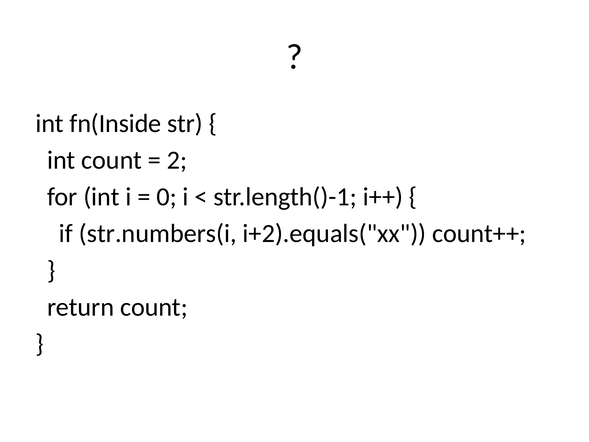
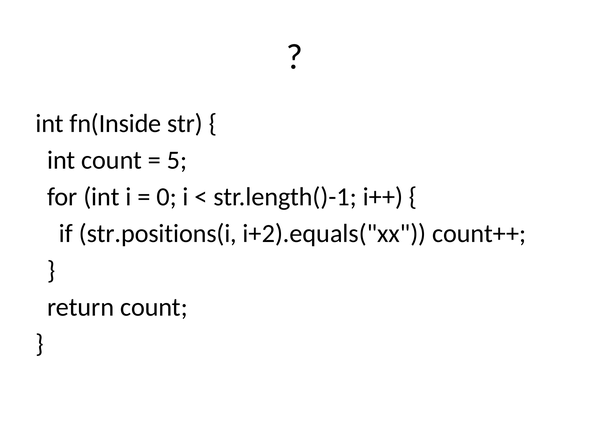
2: 2 -> 5
str.numbers(i: str.numbers(i -> str.positions(i
